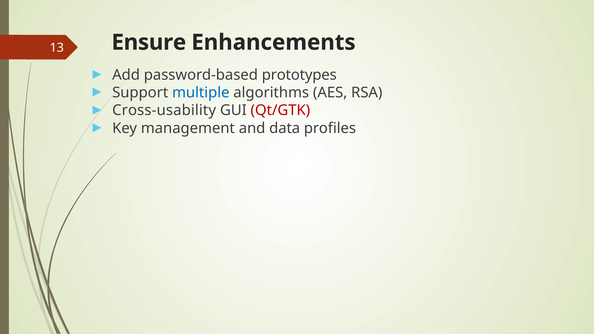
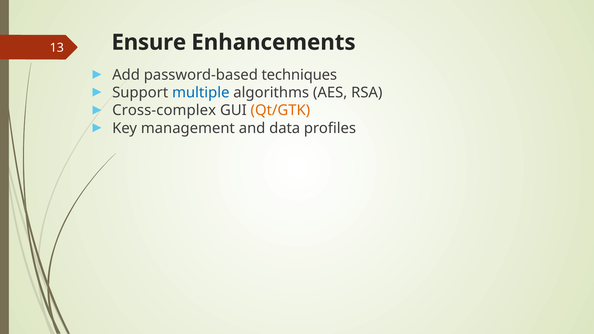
prototypes: prototypes -> techniques
Cross-usability: Cross-usability -> Cross-complex
Qt/GTK colour: red -> orange
